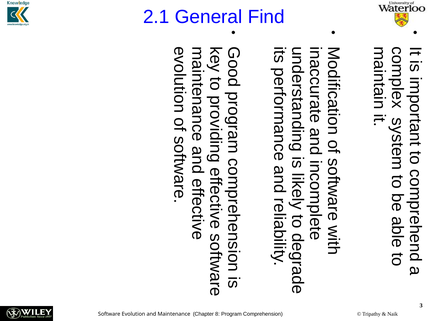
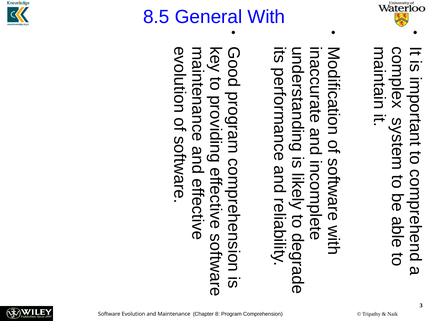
2.1: 2.1 -> 8.5
Find: Find -> With
